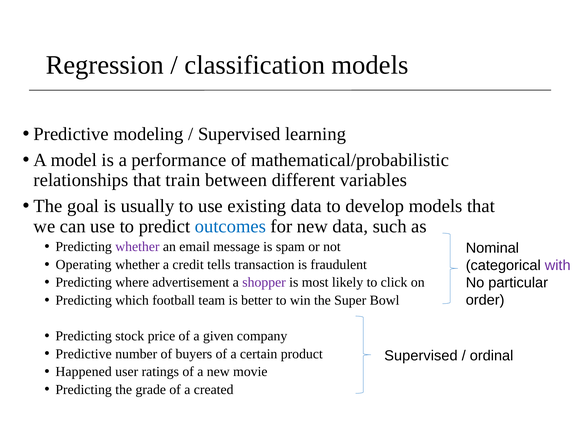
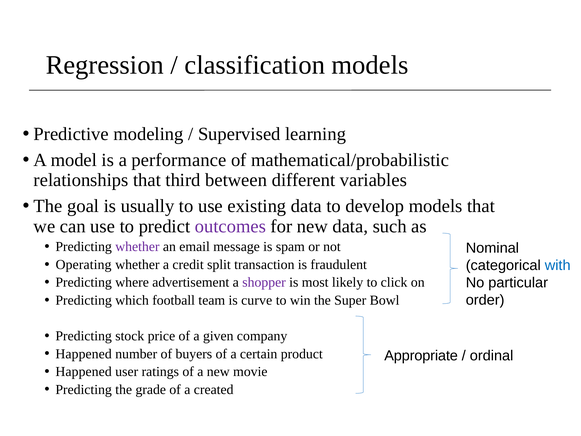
train: train -> third
outcomes colour: blue -> purple
tells: tells -> split
with colour: purple -> blue
better: better -> curve
Predictive at (84, 354): Predictive -> Happened
Supervised at (421, 355): Supervised -> Appropriate
